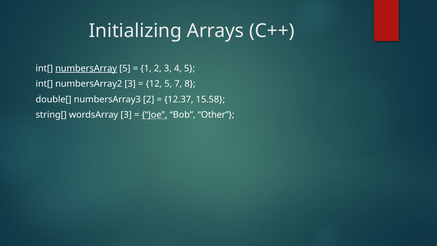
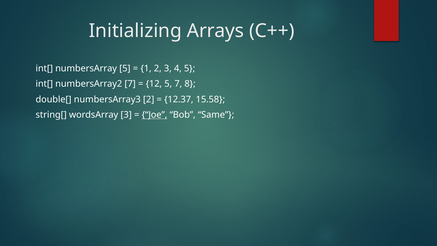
numbersArray underline: present -> none
numbersArray2 3: 3 -> 7
Other: Other -> Same
